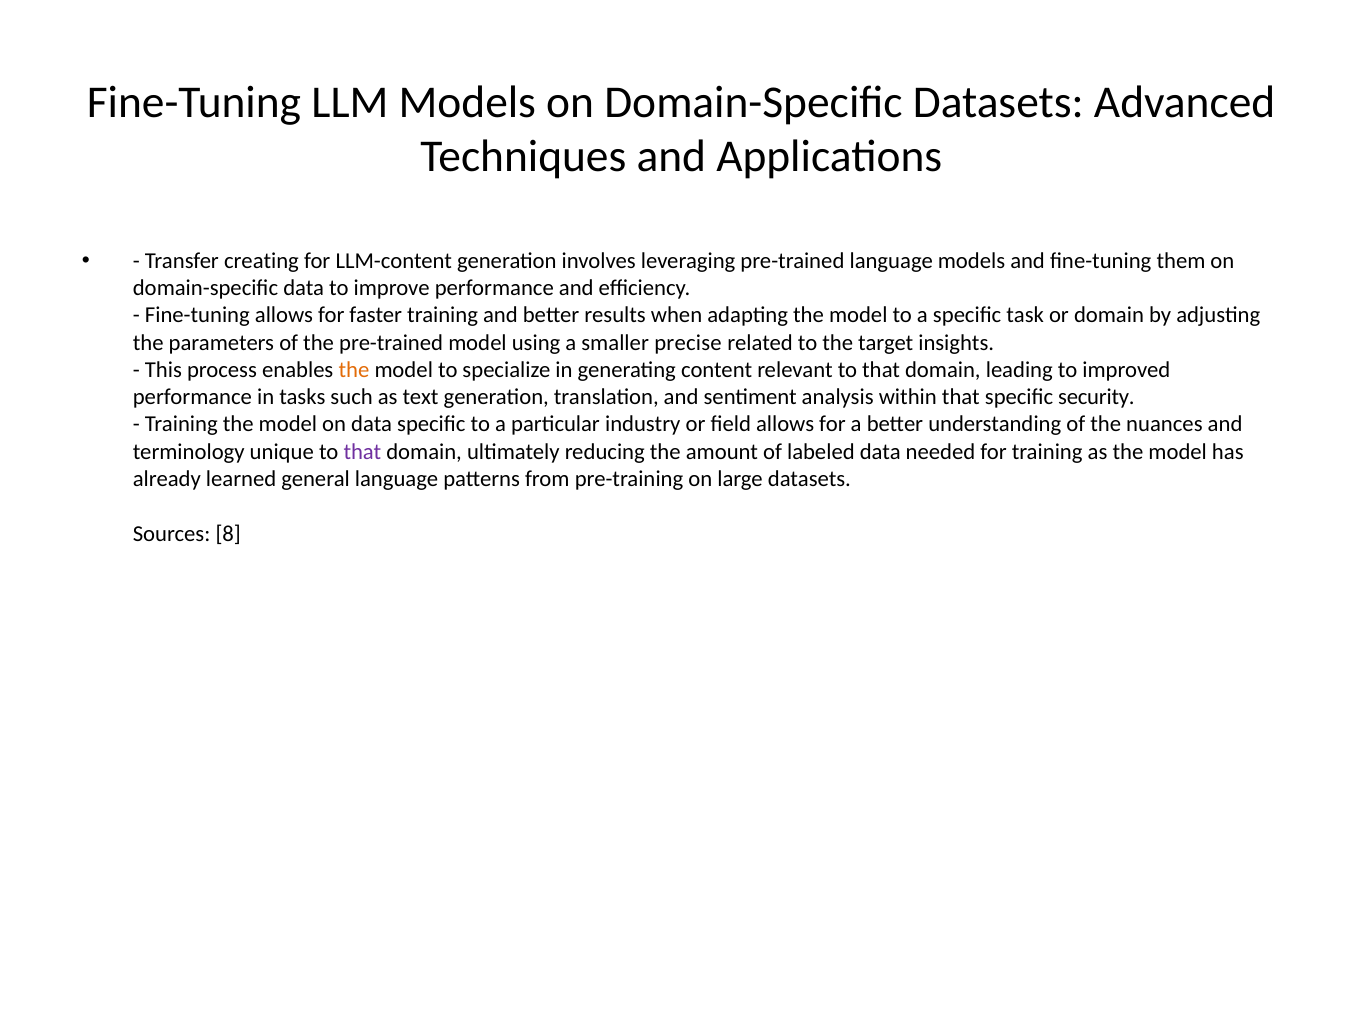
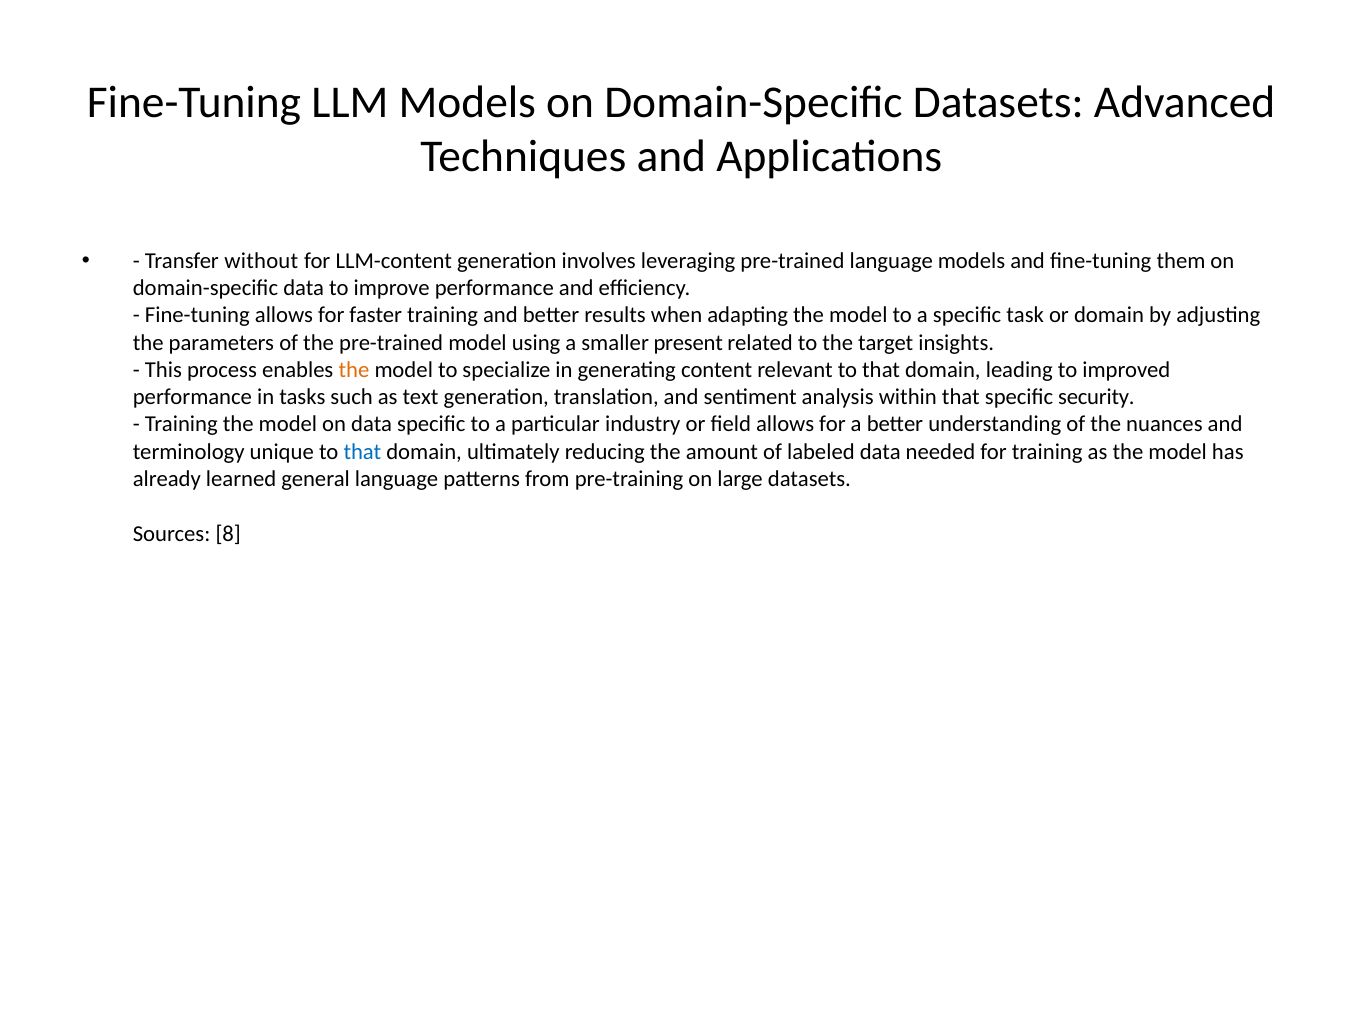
creating: creating -> without
precise: precise -> present
that at (362, 451) colour: purple -> blue
